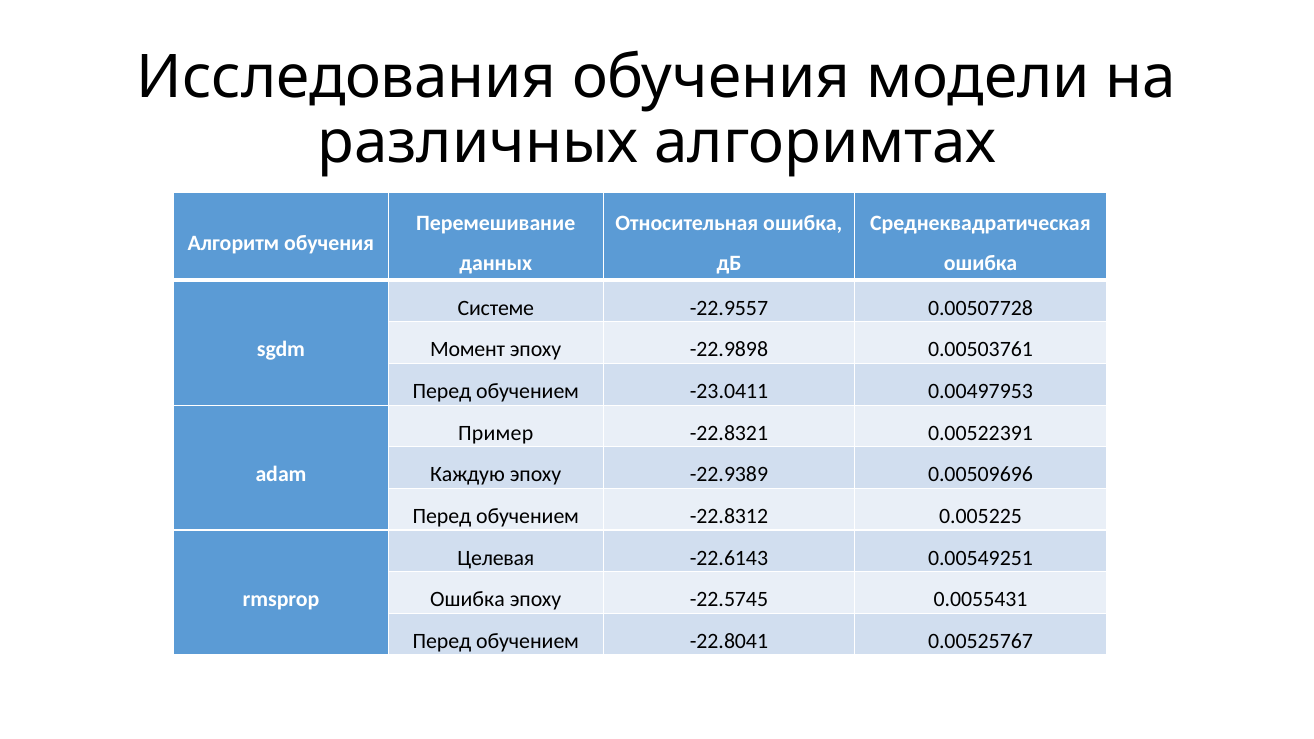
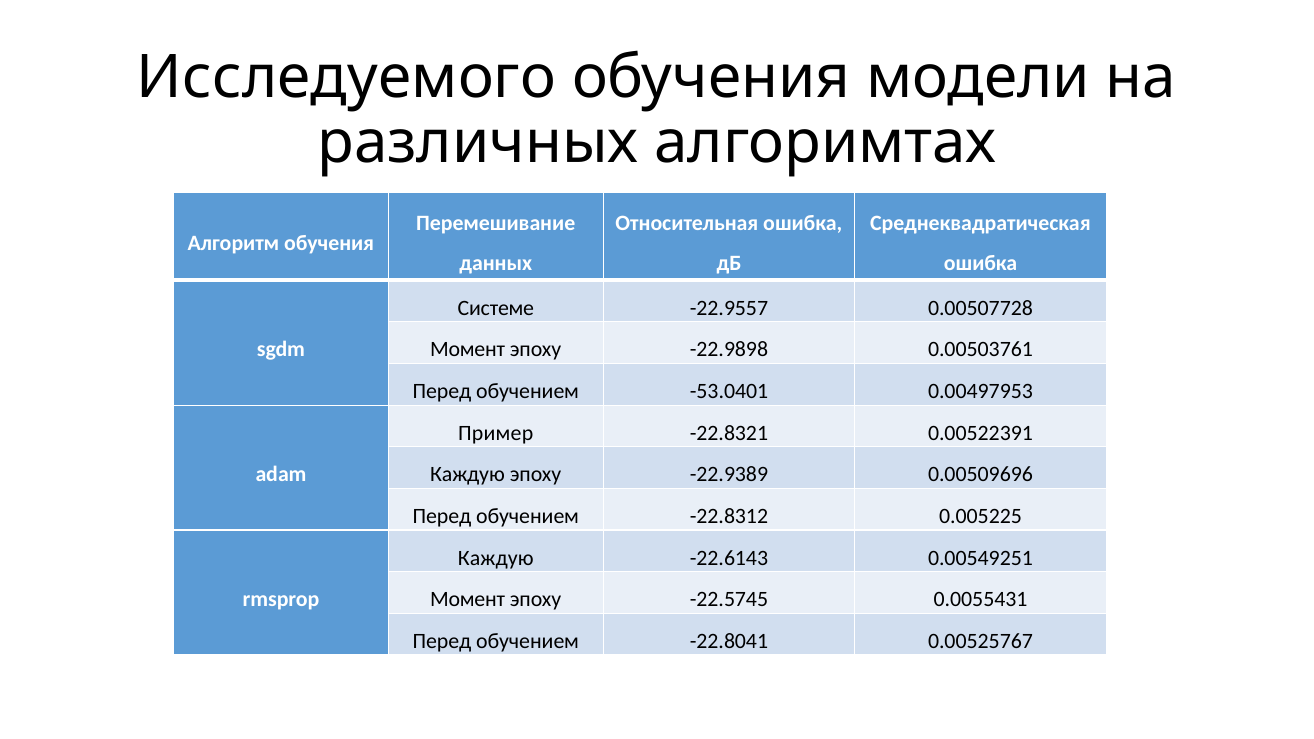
Исследования: Исследования -> Исследуемого
-23.0411: -23.0411 -> -53.0401
Целевая at (496, 558): Целевая -> Каждую
Ошибка at (467, 600): Ошибка -> Момент
